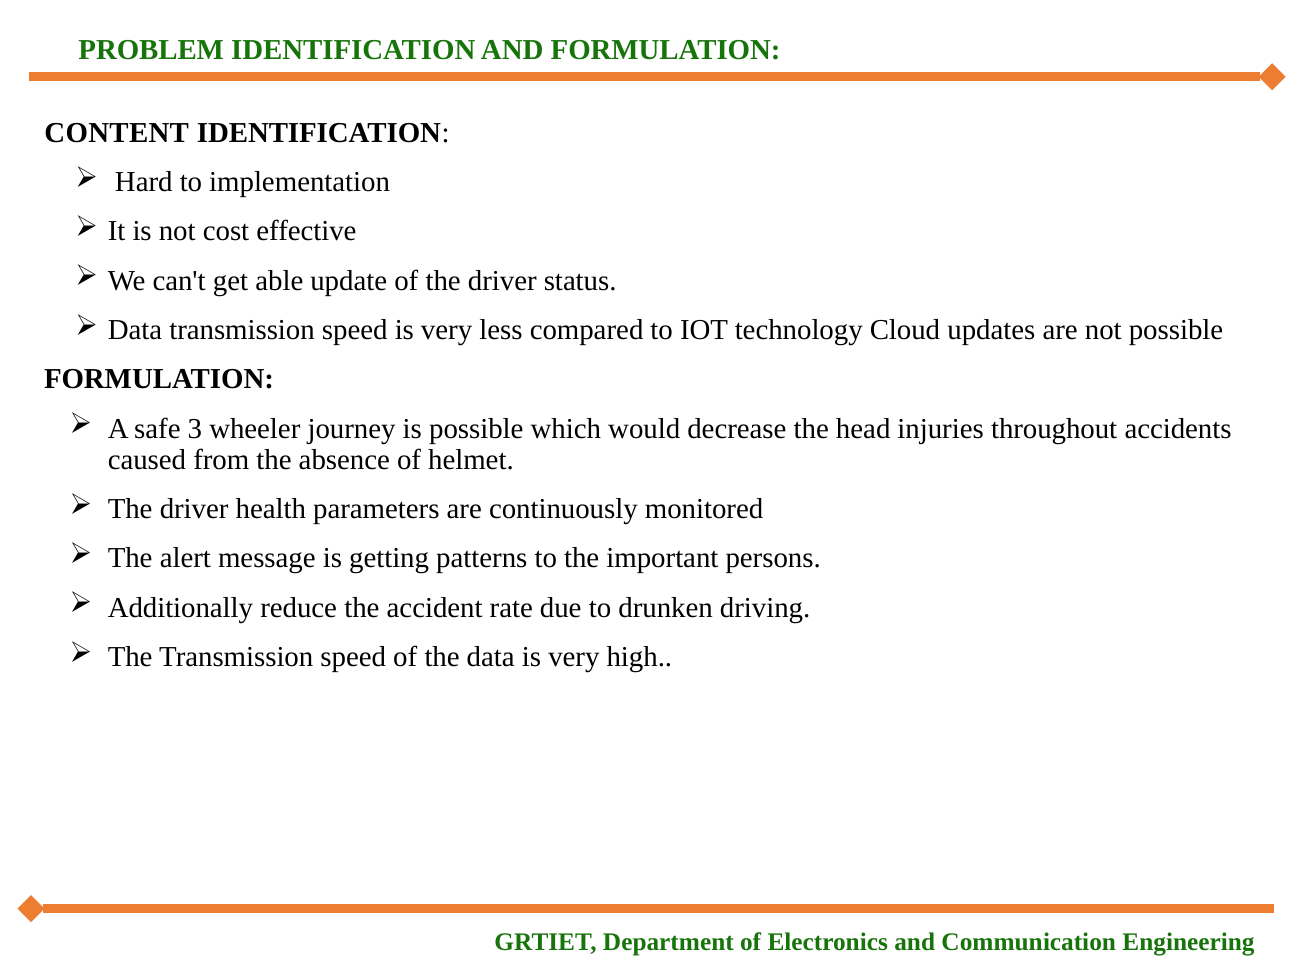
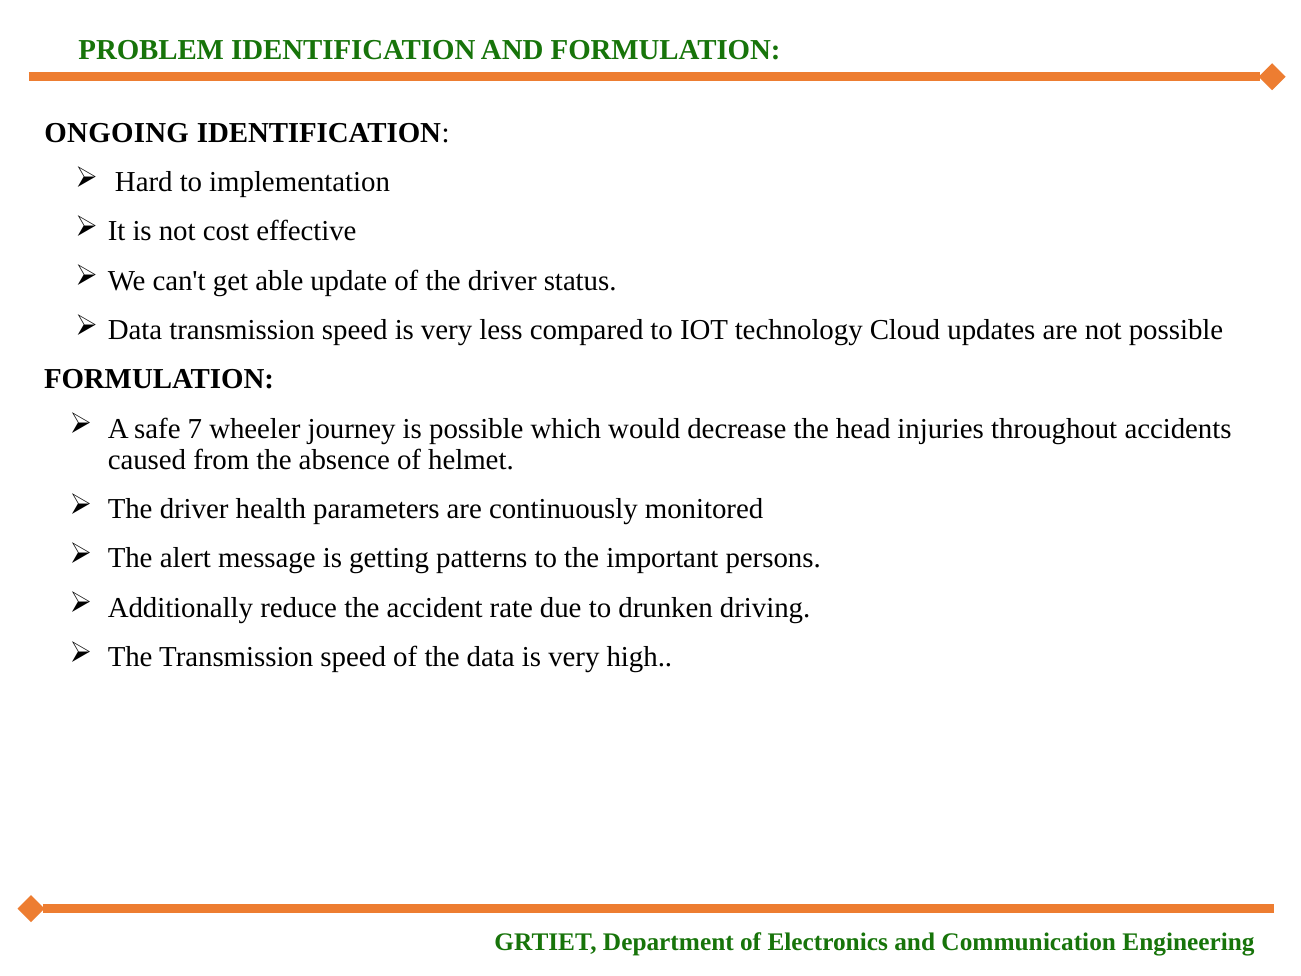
CONTENT: CONTENT -> ONGOING
3: 3 -> 7
